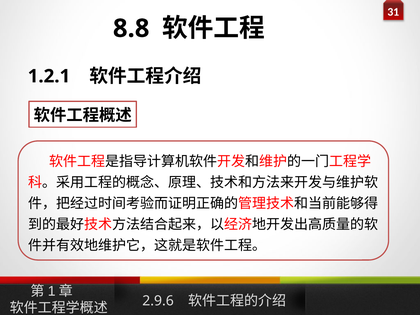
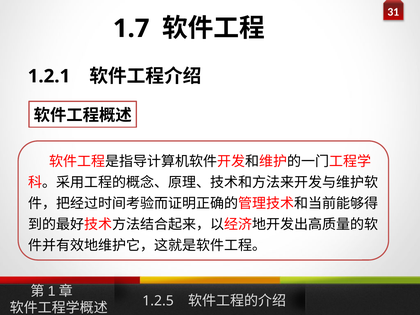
8.8: 8.8 -> 1.7
2.9.6: 2.9.6 -> 1.2.5
